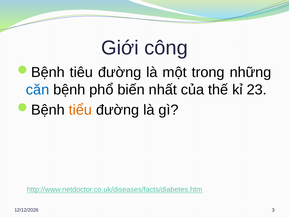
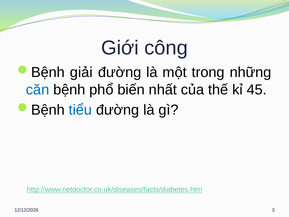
tiêu: tiêu -> giải
23: 23 -> 45
tiểu colour: orange -> blue
